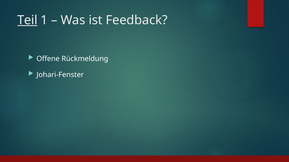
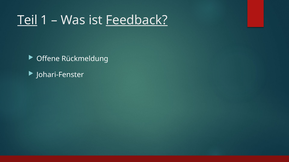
Feedback underline: none -> present
